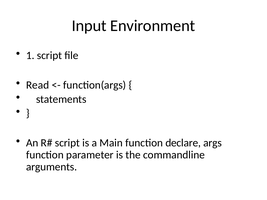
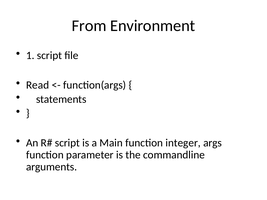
Input: Input -> From
declare: declare -> integer
